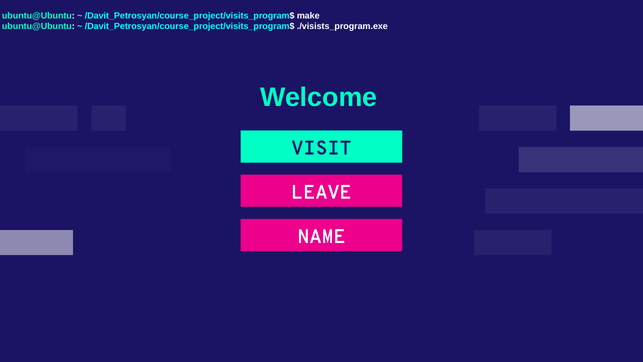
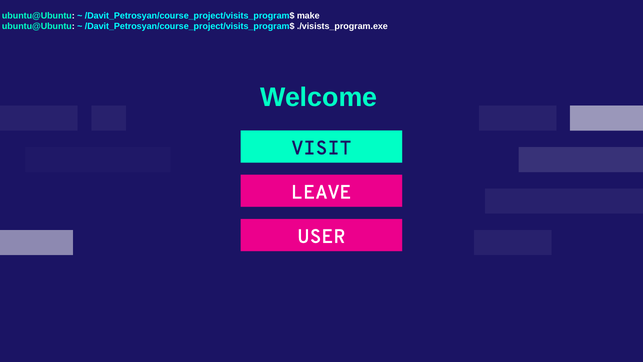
NAME: NAME -> USER
